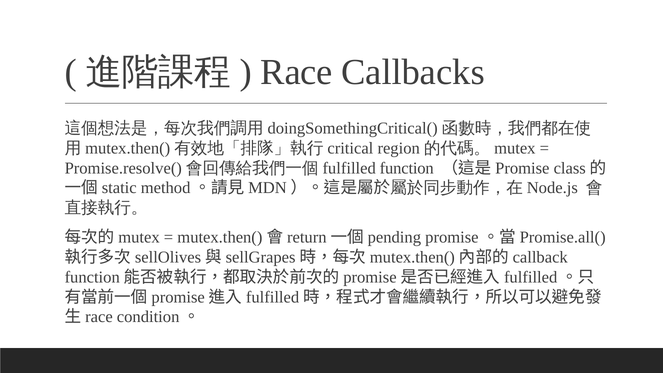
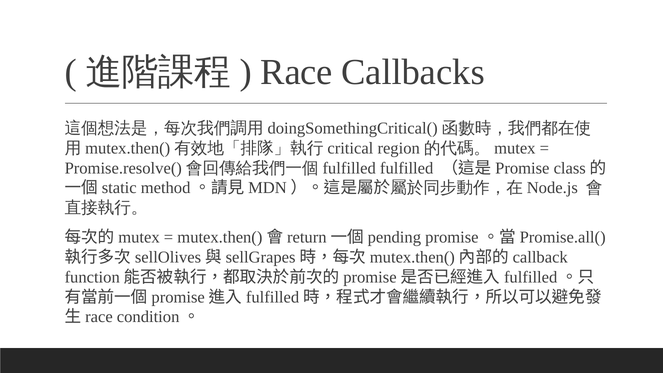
function: function -> fulfilled
